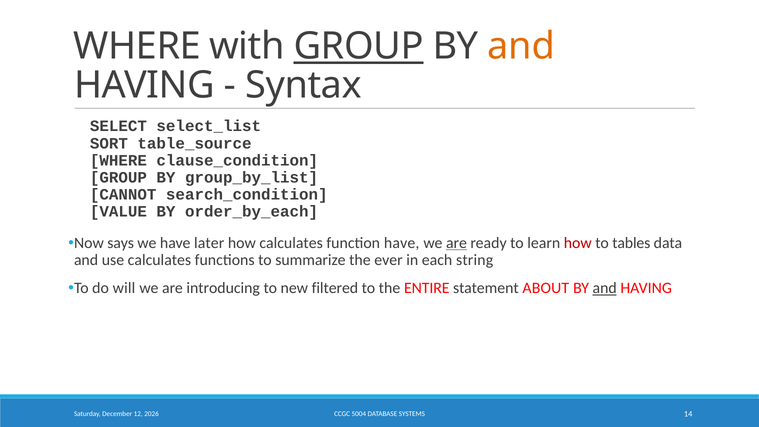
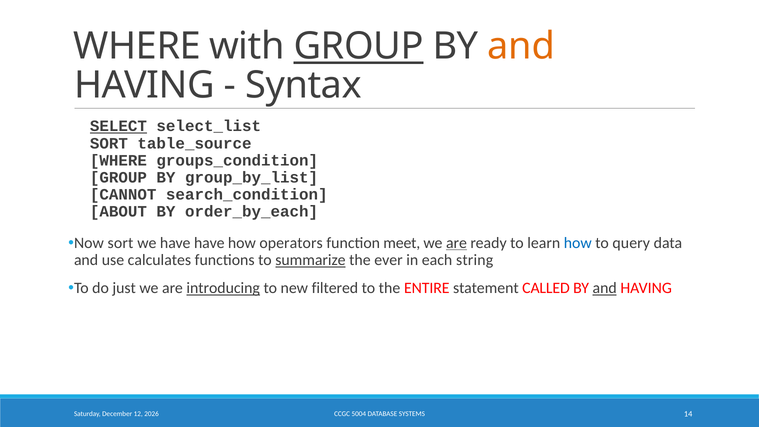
SELECT underline: none -> present
clause_condition: clause_condition -> groups_condition
VALUE: VALUE -> ABOUT
Now says: says -> sort
have later: later -> have
how calculates: calculates -> operators
function have: have -> meet
how at (578, 243) colour: red -> blue
tables: tables -> query
summarize underline: none -> present
will: will -> just
introducing underline: none -> present
ABOUT: ABOUT -> CALLED
